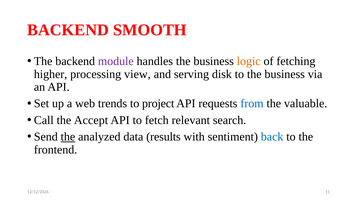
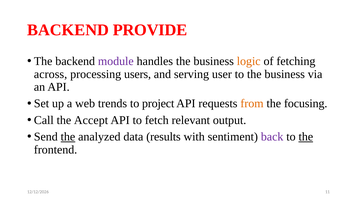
SMOOTH: SMOOTH -> PROVIDE
higher: higher -> across
view: view -> users
disk: disk -> user
from colour: blue -> orange
valuable: valuable -> focusing
search: search -> output
back colour: blue -> purple
the at (306, 137) underline: none -> present
